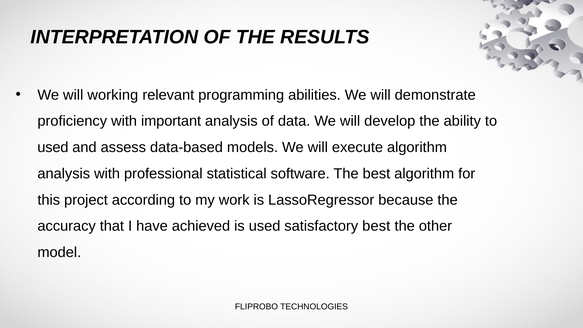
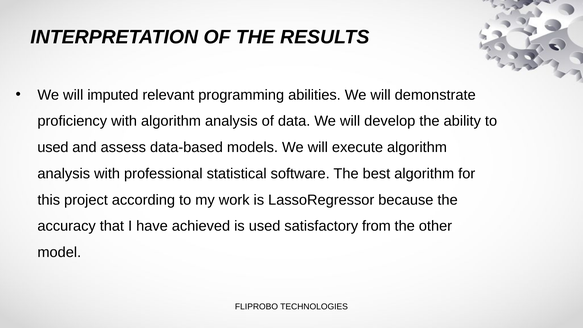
working: working -> imputed
with important: important -> algorithm
satisfactory best: best -> from
